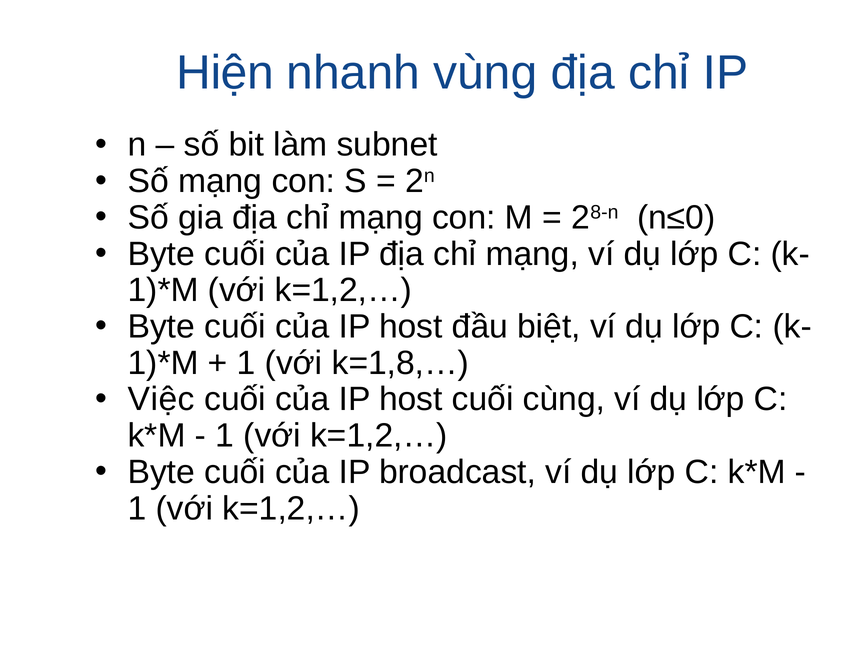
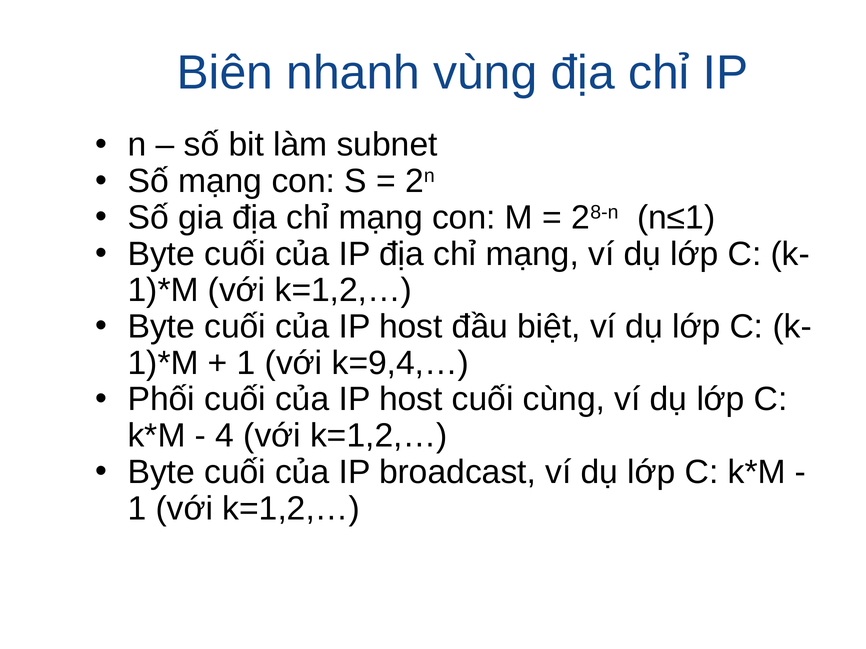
Hiện: Hiện -> Biên
n≤0: n≤0 -> n≤1
k=1,8,…: k=1,8,… -> k=9,4,…
Việc: Việc -> Phối
1 at (225, 436): 1 -> 4
